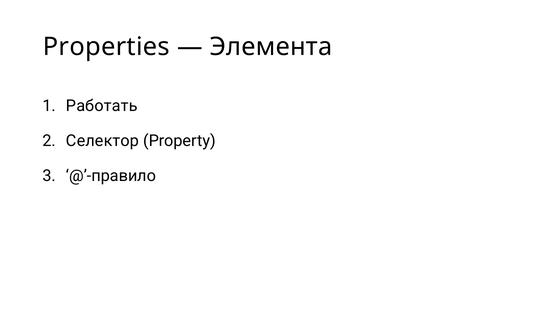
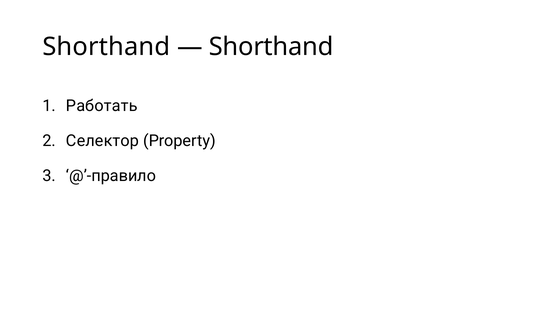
Properties at (106, 47): Properties -> Shorthand
Элемента at (271, 47): Элемента -> Shorthand
